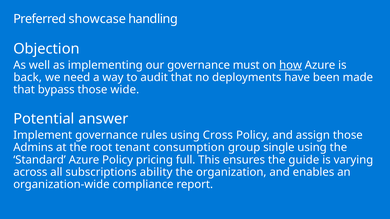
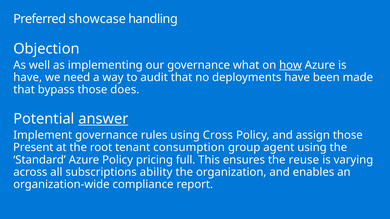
must: must -> what
back at (28, 77): back -> have
wide: wide -> does
answer underline: none -> present
Admins: Admins -> Present
single: single -> agent
guide: guide -> reuse
